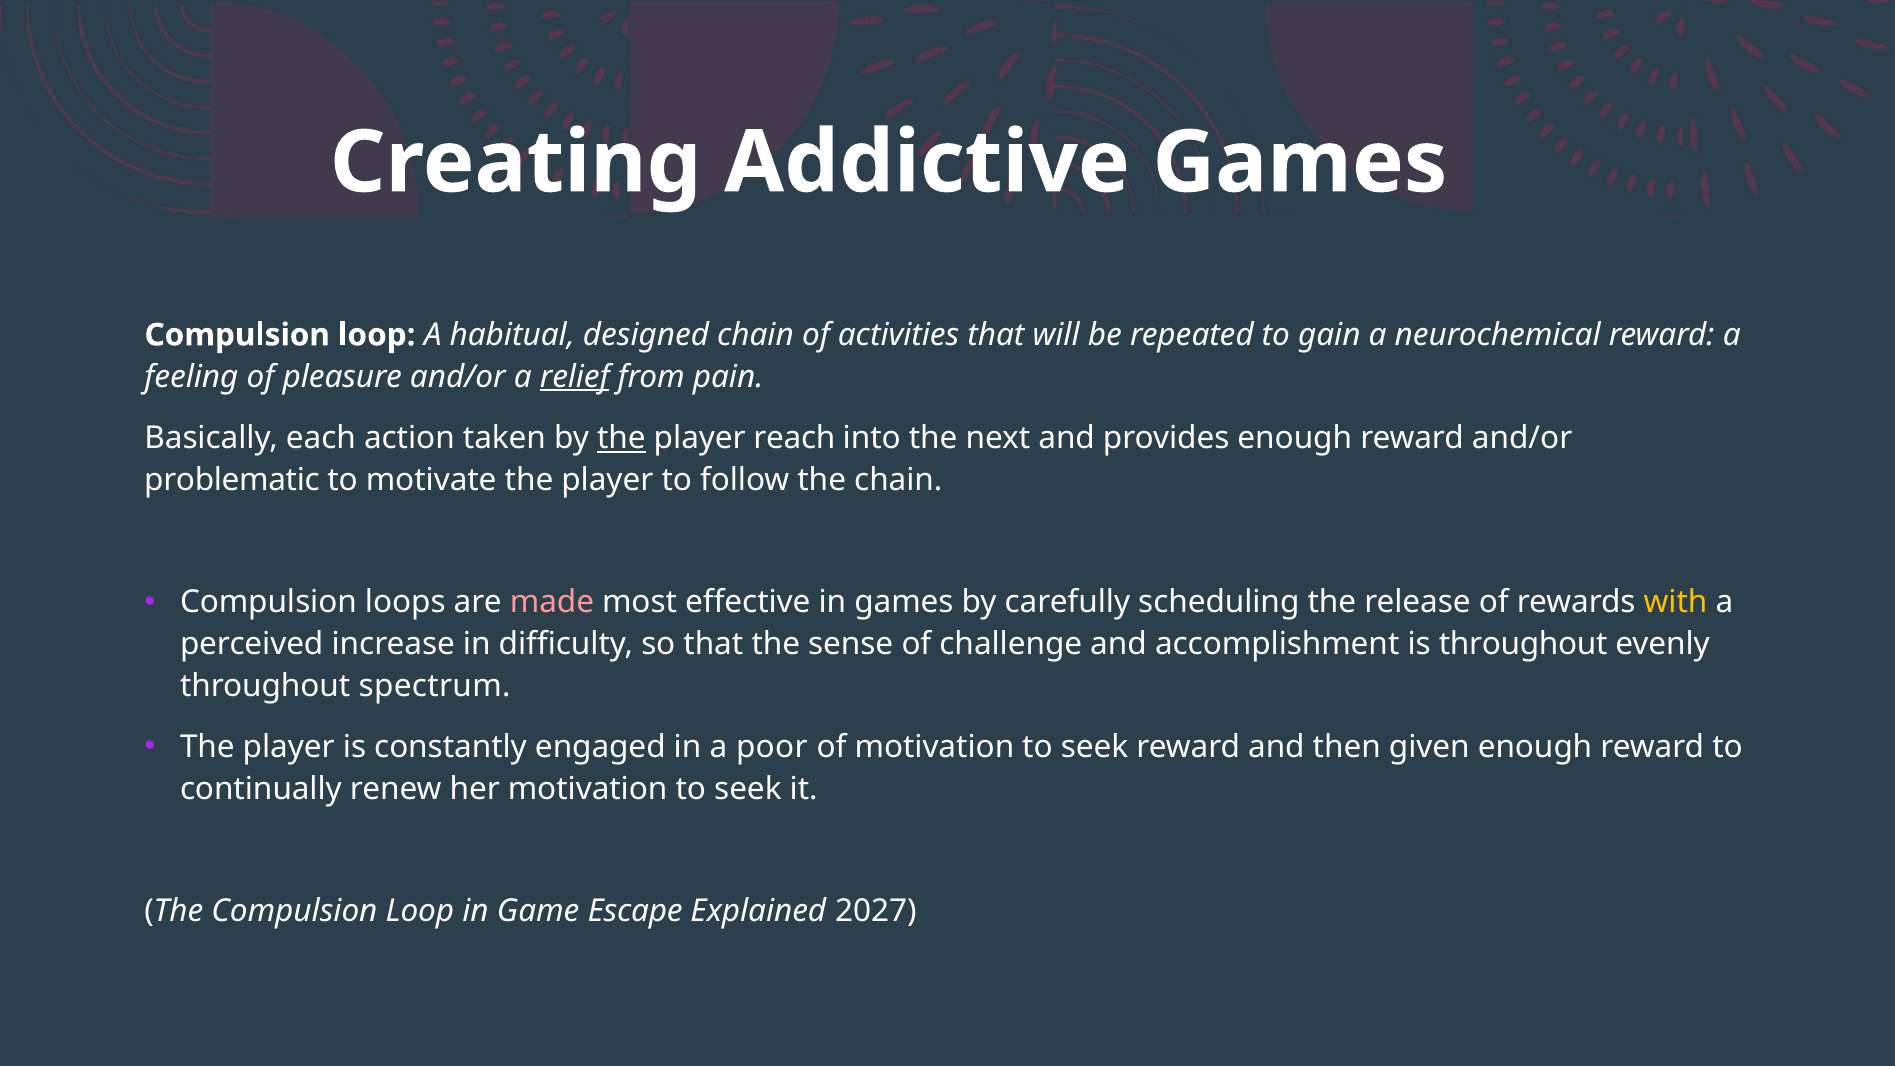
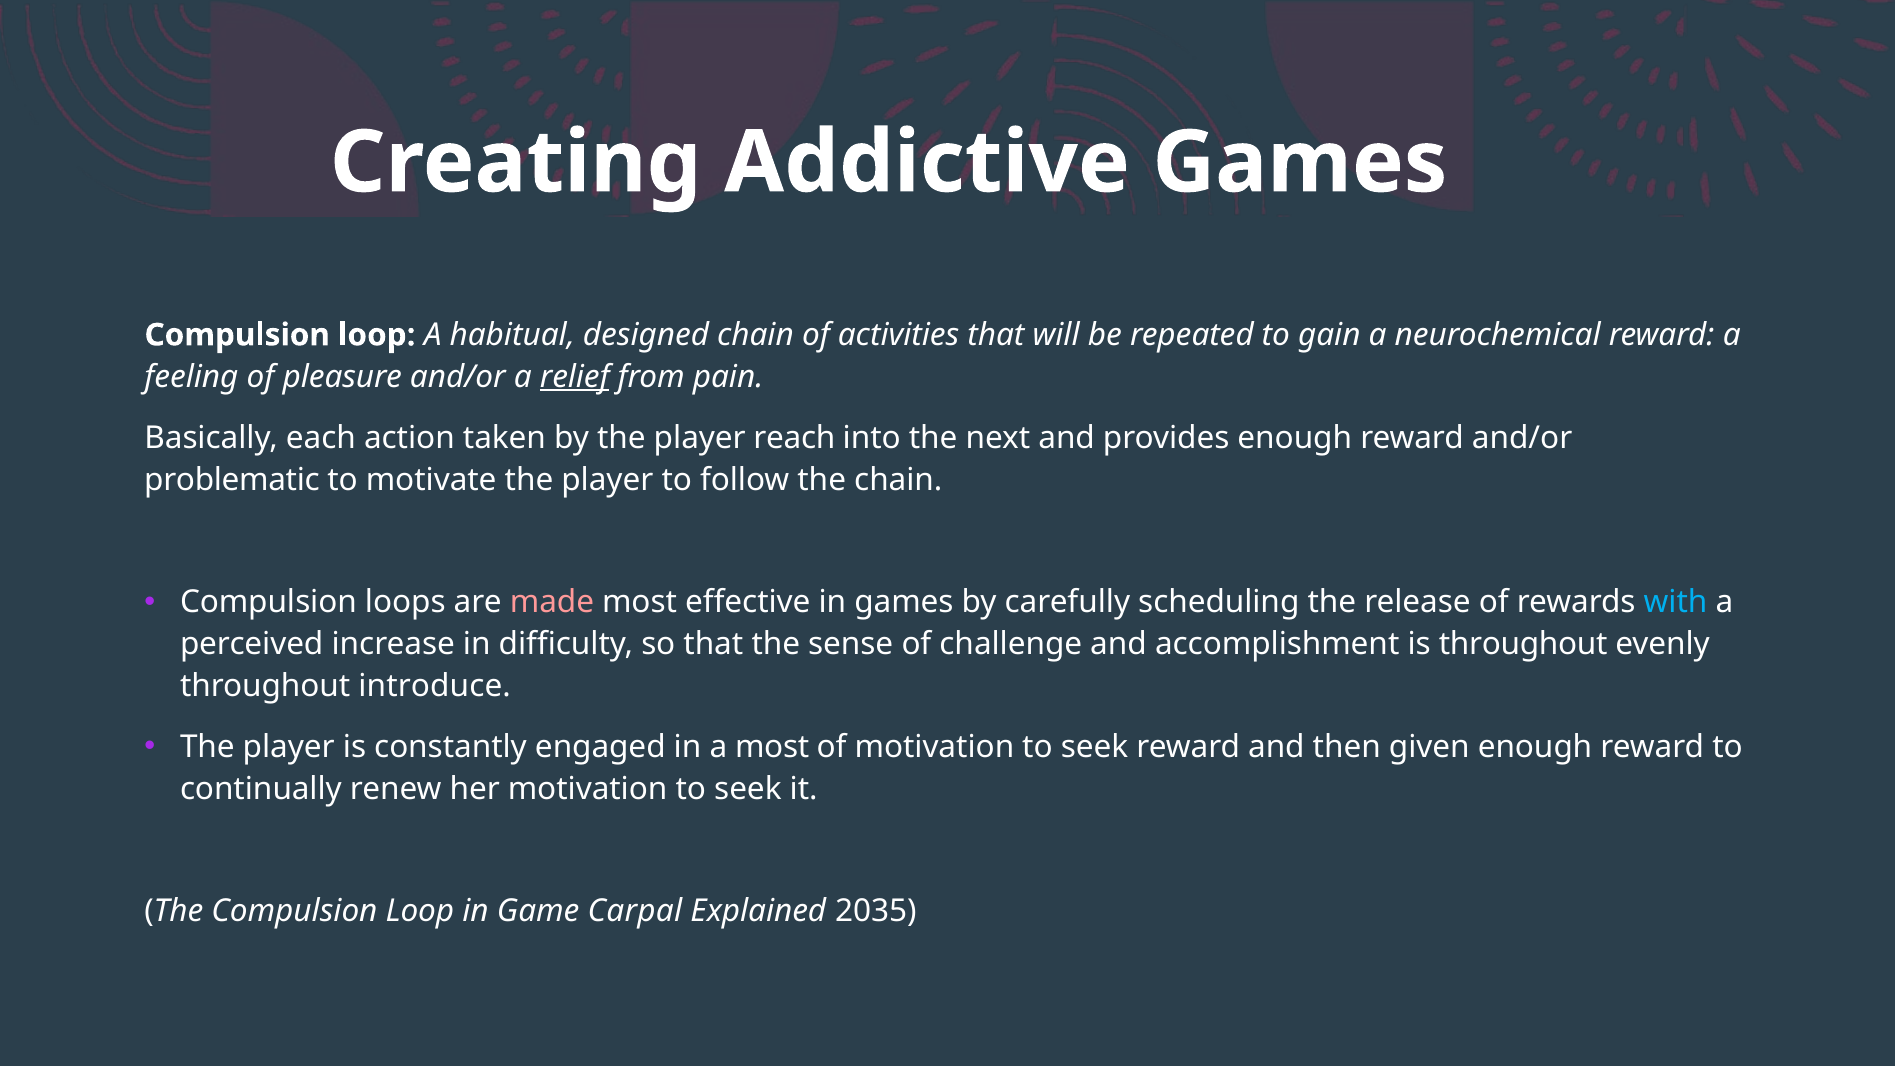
the at (621, 438) underline: present -> none
with colour: yellow -> light blue
spectrum: spectrum -> introduce
a poor: poor -> most
Escape: Escape -> Carpal
2027: 2027 -> 2035
